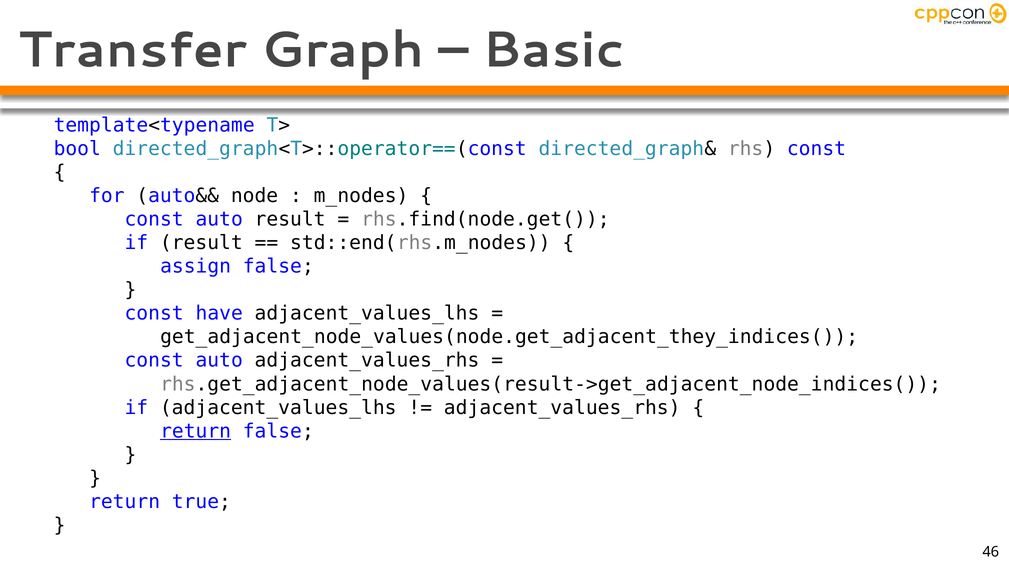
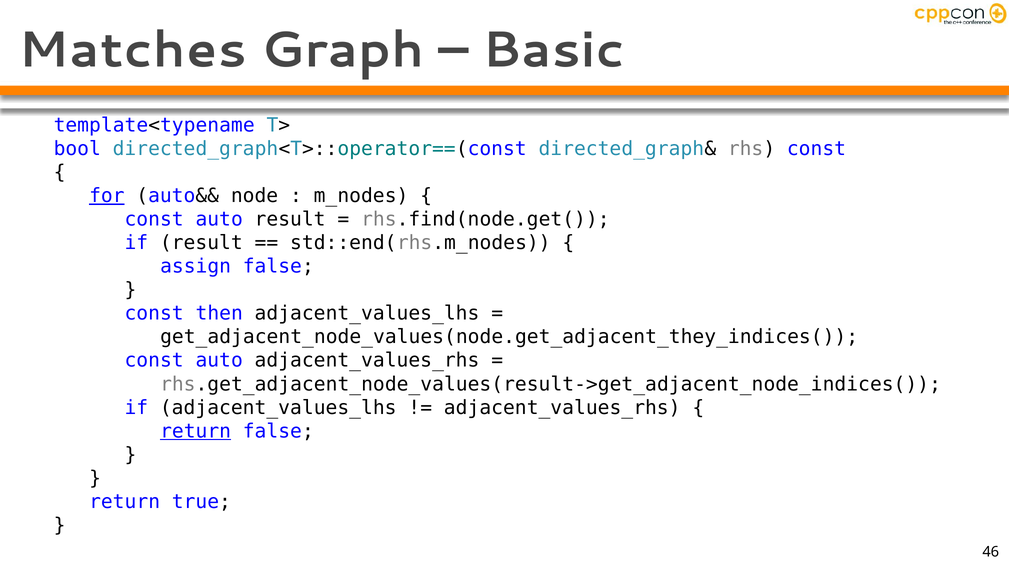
Transfer: Transfer -> Matches
for underline: none -> present
have: have -> then
